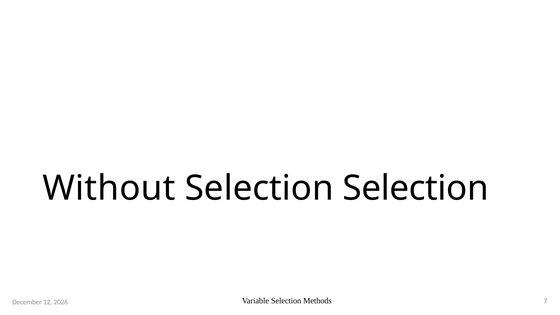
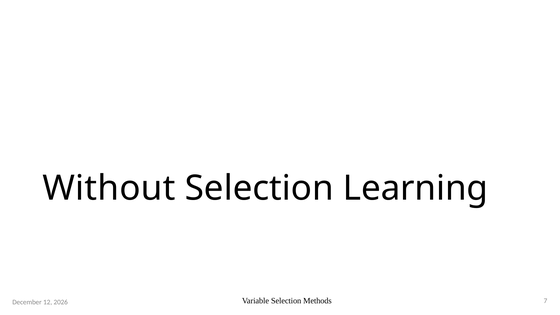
Selection Selection: Selection -> Learning
